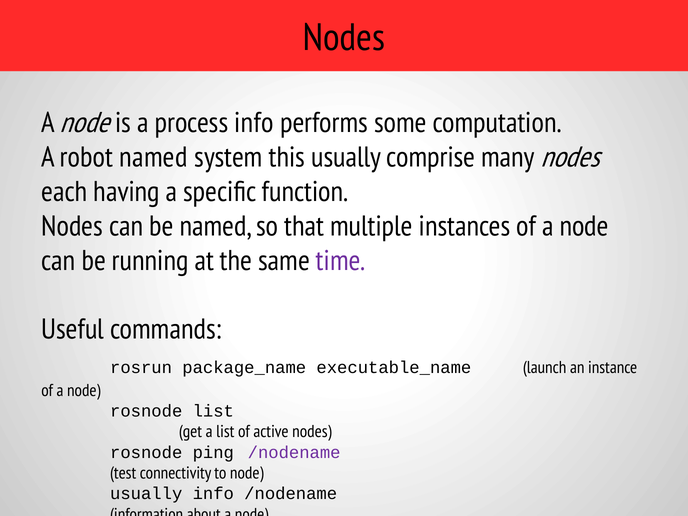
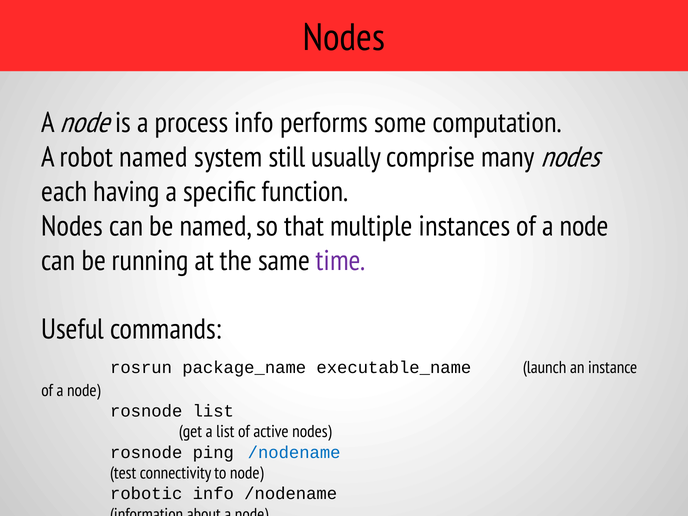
this: this -> still
/nodename at (294, 452) colour: purple -> blue
usually at (146, 494): usually -> robotic
